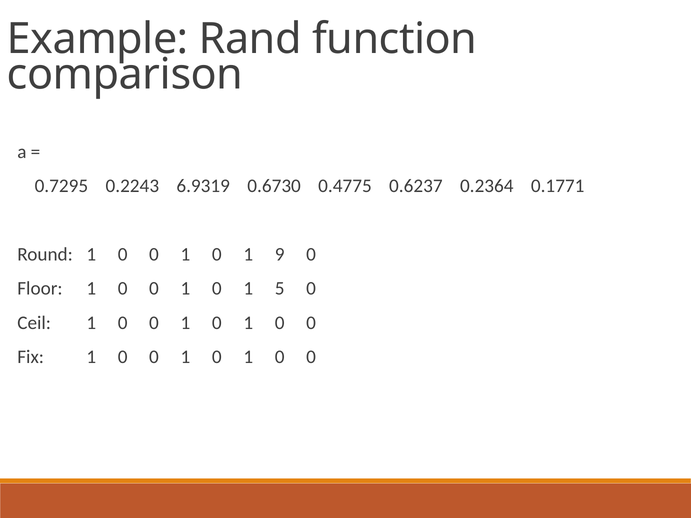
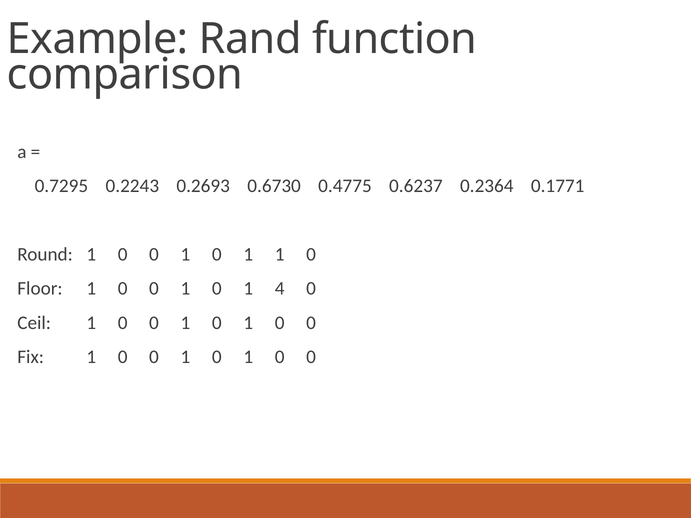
6.9319: 6.9319 -> 0.2693
1 9: 9 -> 1
5: 5 -> 4
